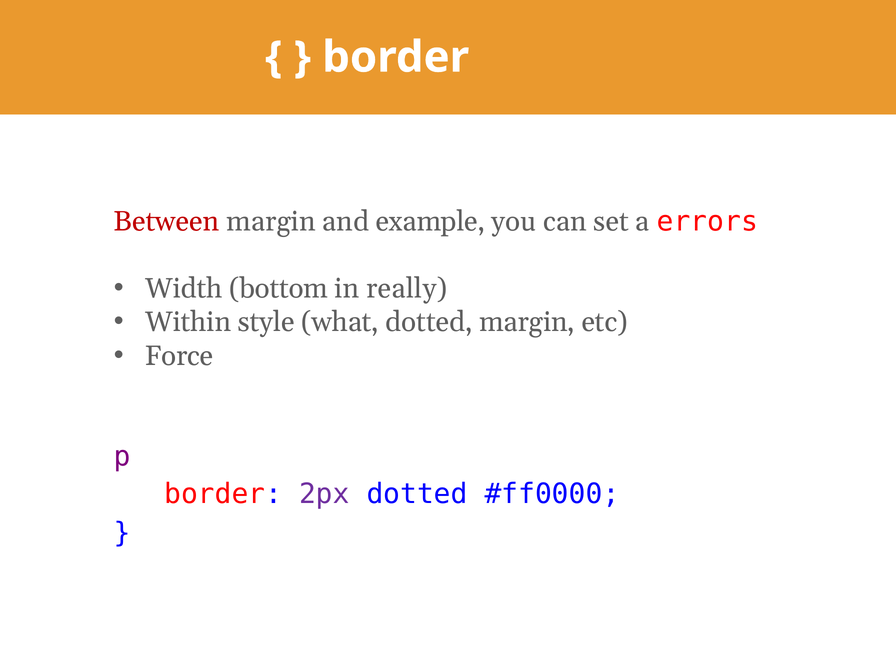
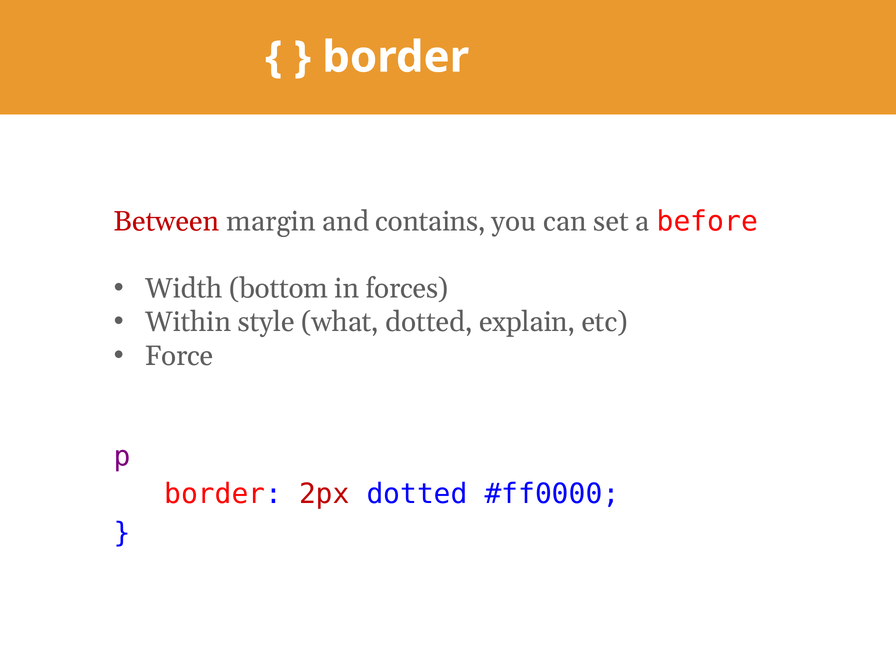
example: example -> contains
errors: errors -> before
really: really -> forces
dotted margin: margin -> explain
2px colour: purple -> red
